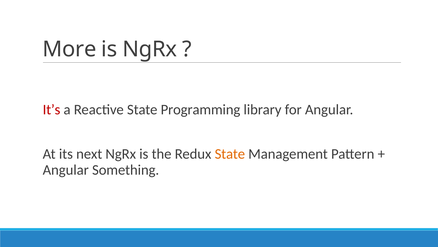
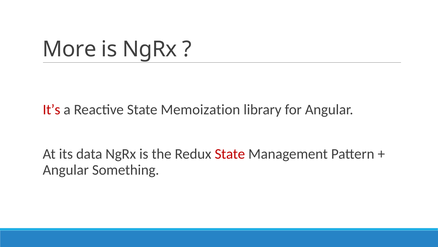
Programming: Programming -> Memoization
next: next -> data
State at (230, 154) colour: orange -> red
